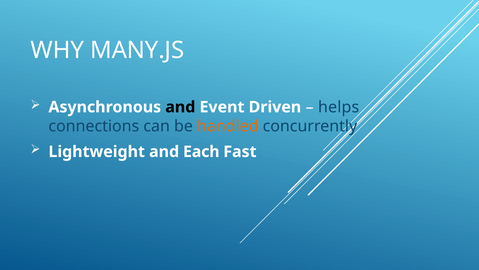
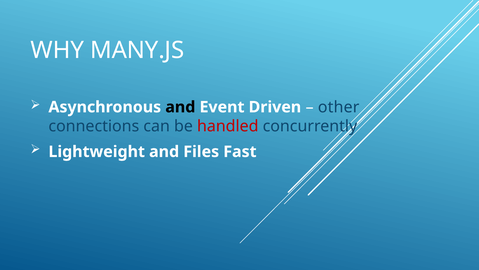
helps: helps -> other
handled colour: orange -> red
Each: Each -> Files
